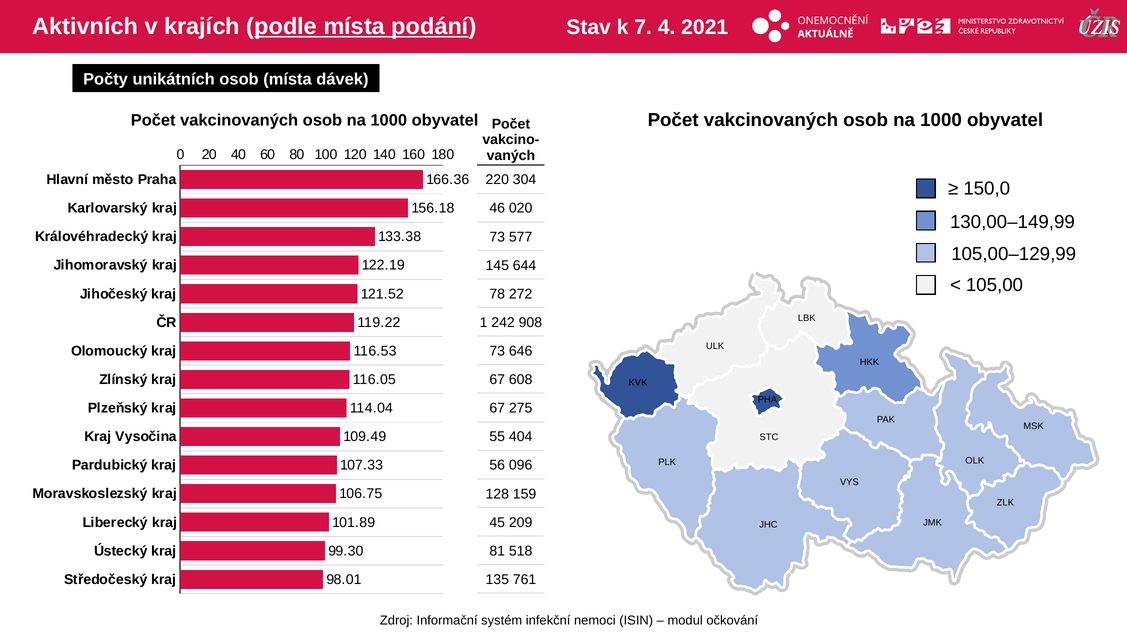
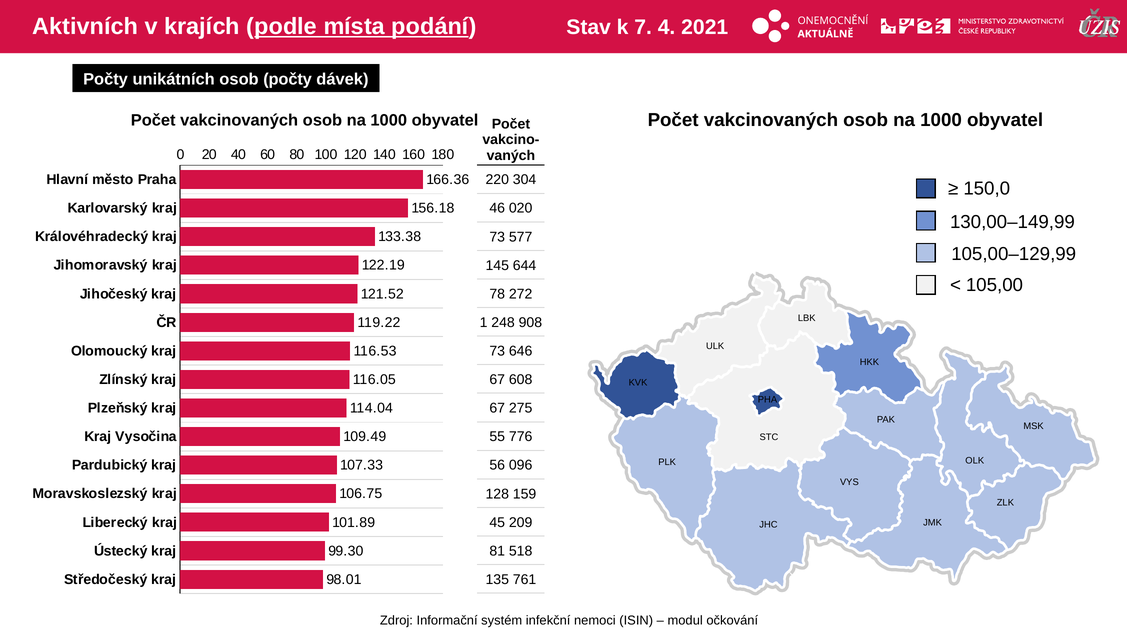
osob místa: místa -> počty
242: 242 -> 248
404: 404 -> 776
